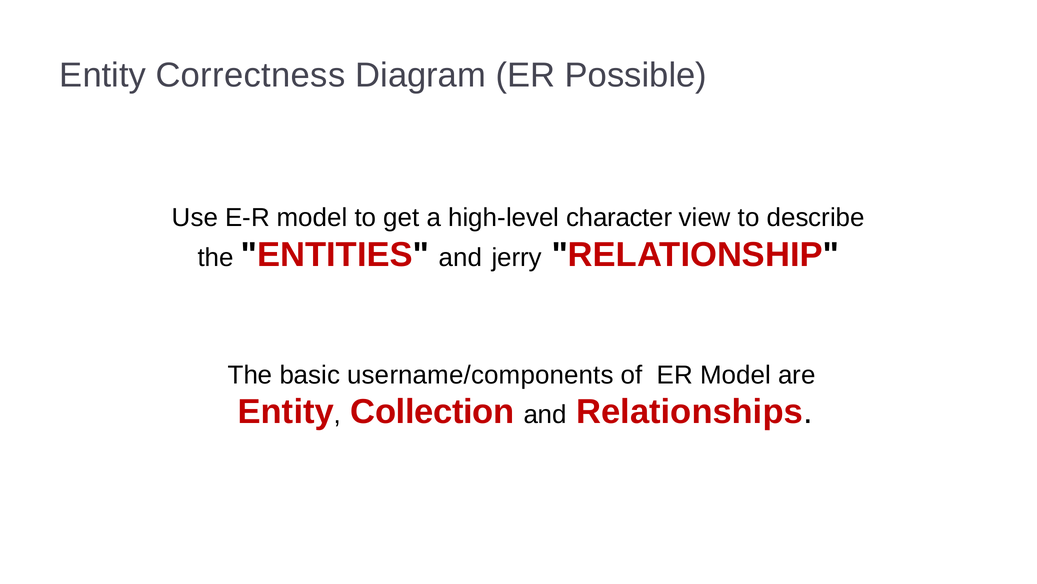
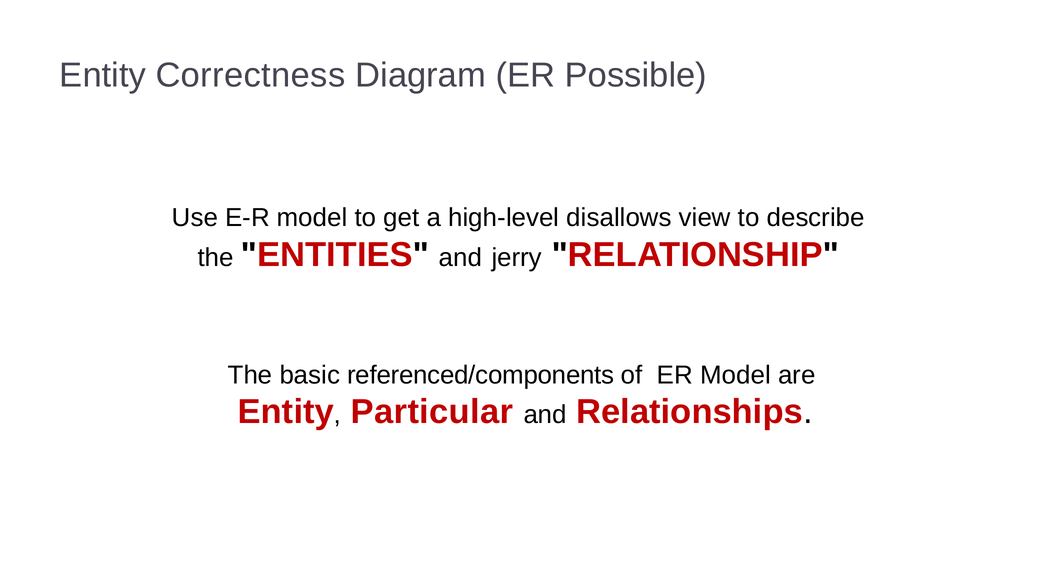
character: character -> disallows
username/components: username/components -> referenced/components
Collection: Collection -> Particular
